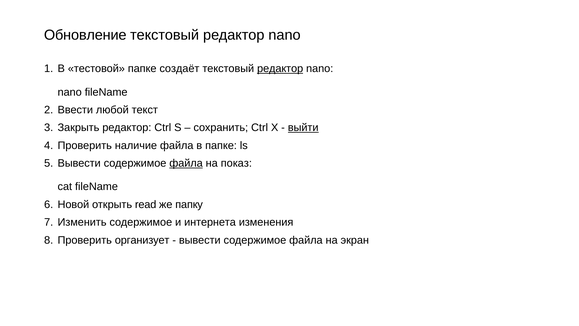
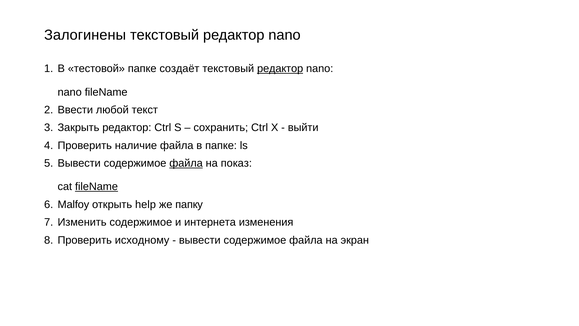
Обновление: Обновление -> Залогинены
выйти underline: present -> none
fileName at (96, 187) underline: none -> present
Новой: Новой -> Malfoy
read: read -> help
организует: организует -> исходному
